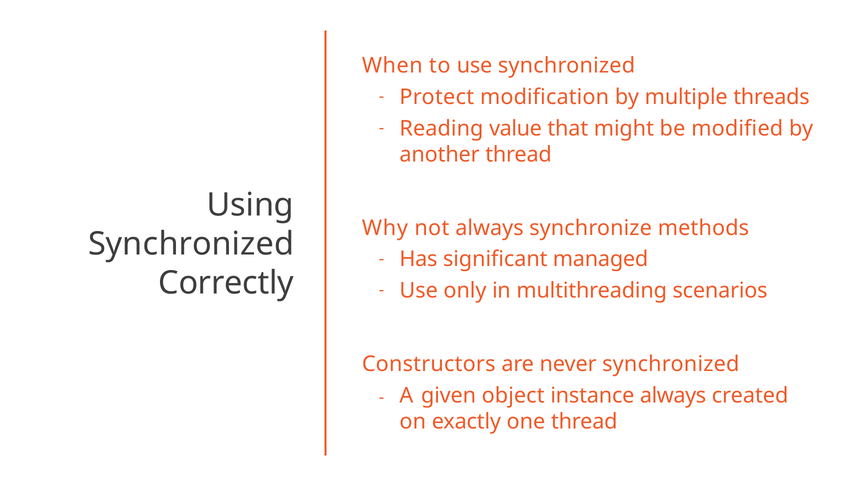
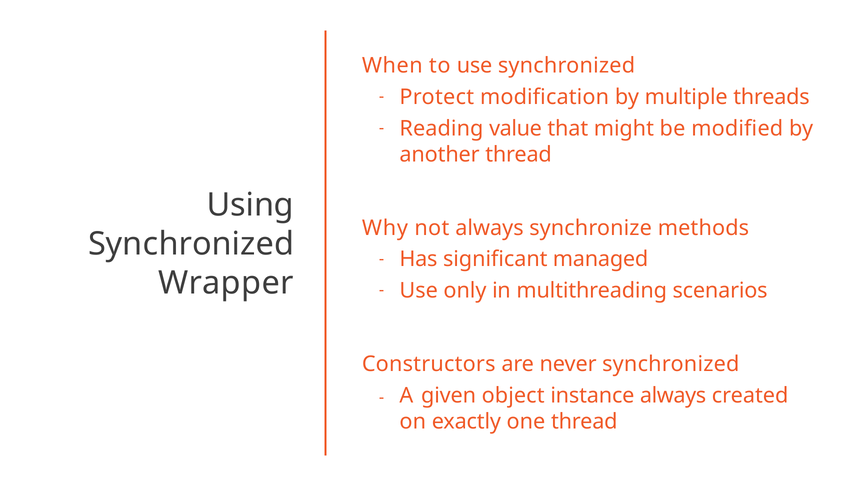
Correctly: Correctly -> Wrapper
